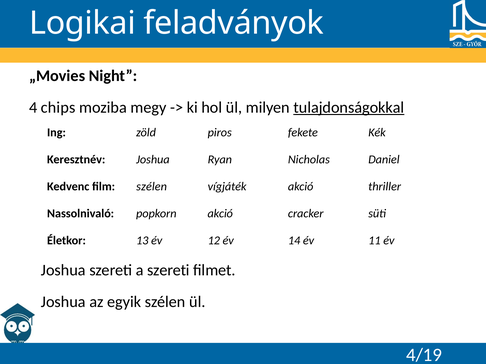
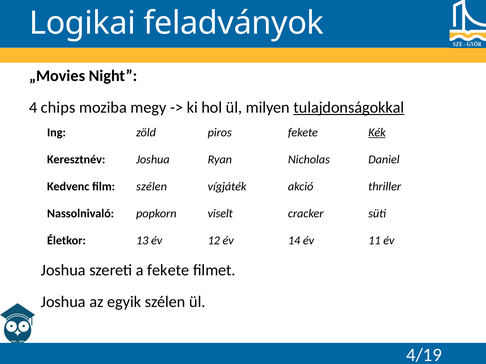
Kék underline: none -> present
popkorn akció: akció -> viselt
a szereti: szereti -> fekete
